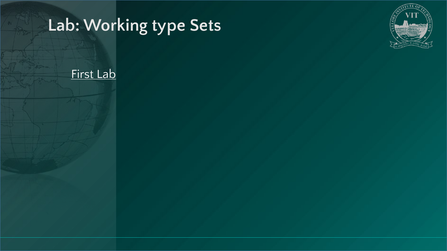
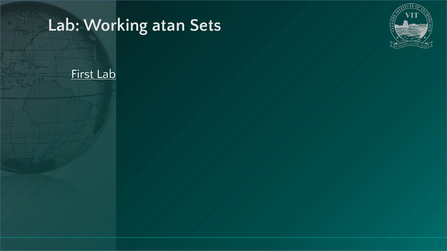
type: type -> atan
